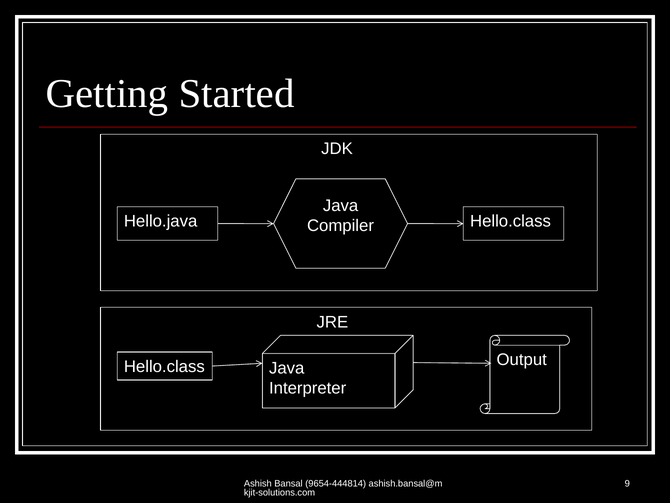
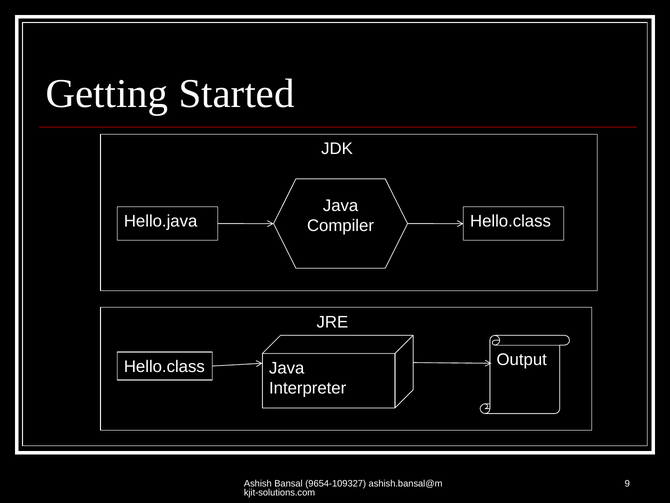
9654-444814: 9654-444814 -> 9654-109327
